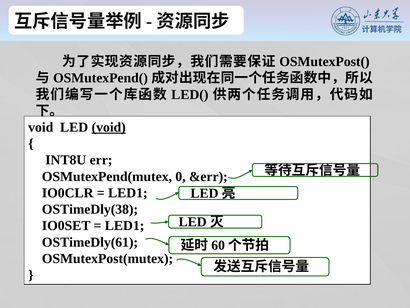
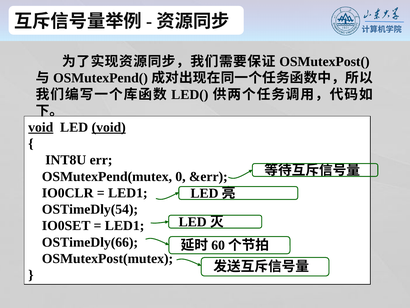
void at (41, 127) underline: none -> present
OSTimeDly(38: OSTimeDly(38 -> OSTimeDly(54
OSTimeDly(61: OSTimeDly(61 -> OSTimeDly(66
